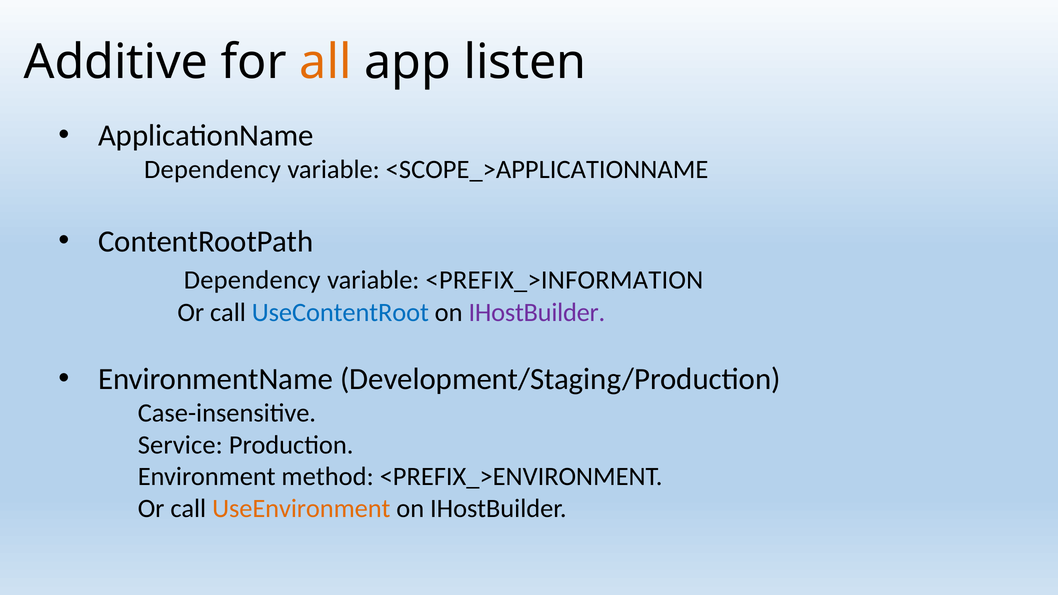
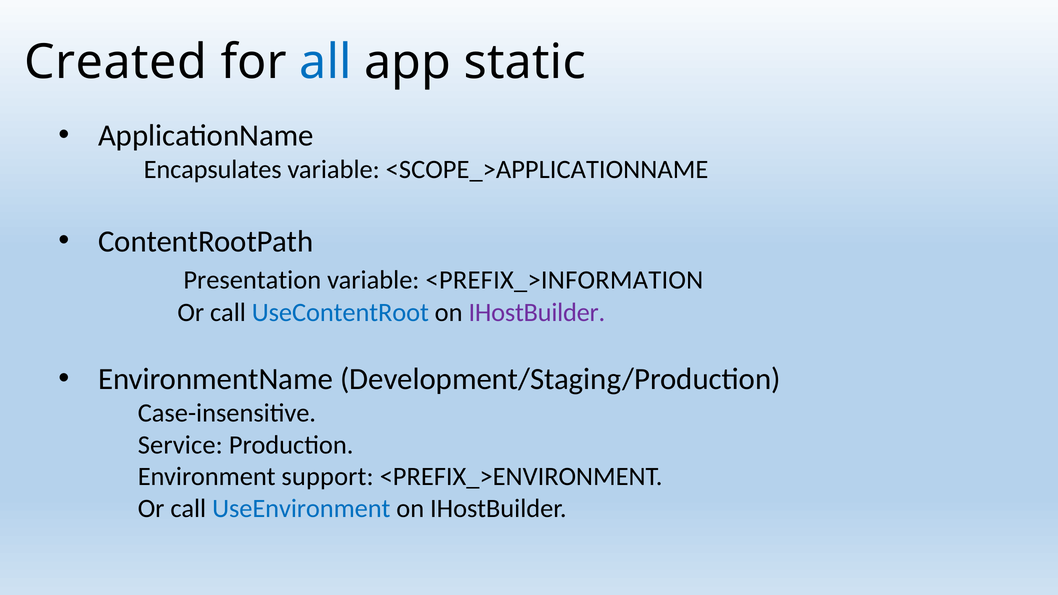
Additive: Additive -> Created
all colour: orange -> blue
listen: listen -> static
Dependency at (212, 170): Dependency -> Encapsulates
Dependency at (252, 280): Dependency -> Presentation
method: method -> support
UseEnvironment colour: orange -> blue
